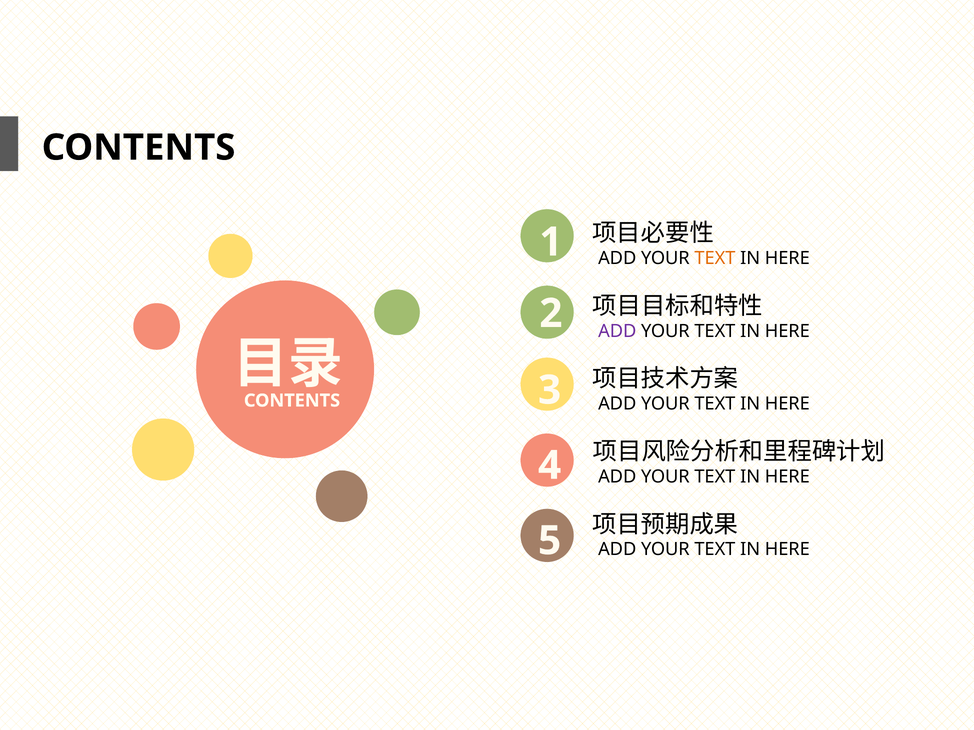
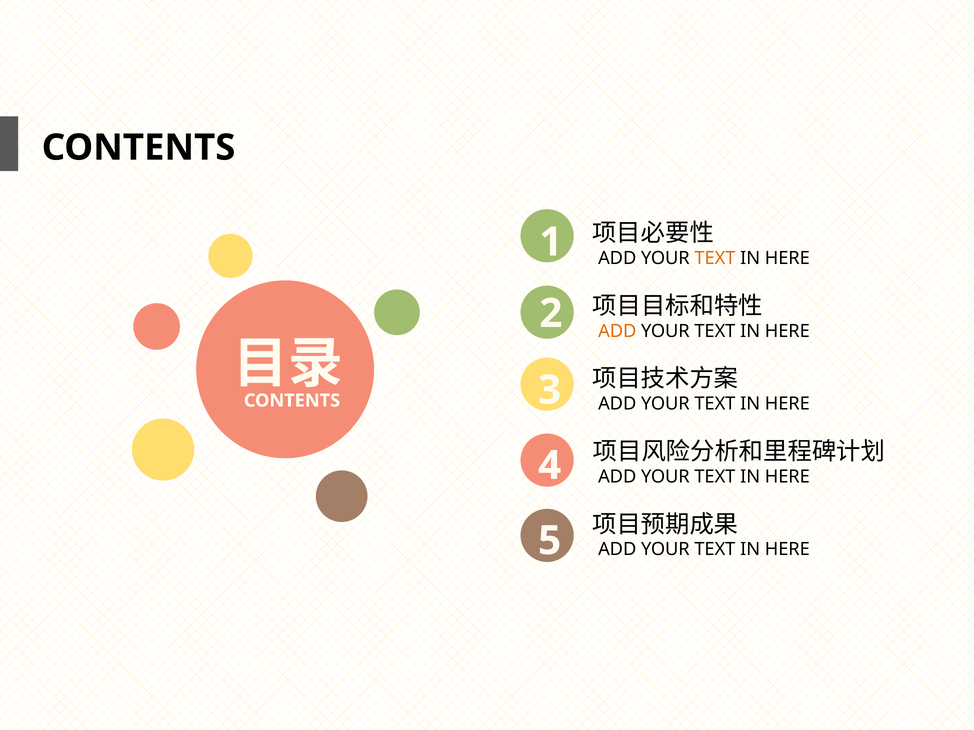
ADD at (617, 331) colour: purple -> orange
